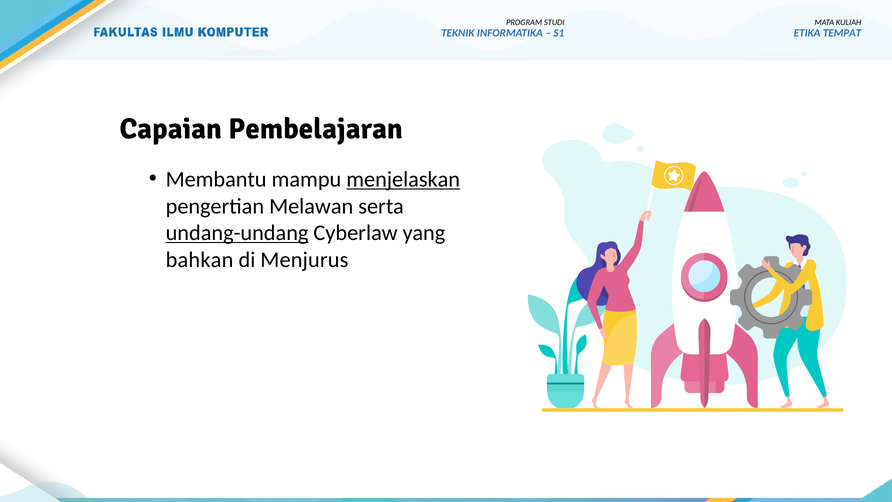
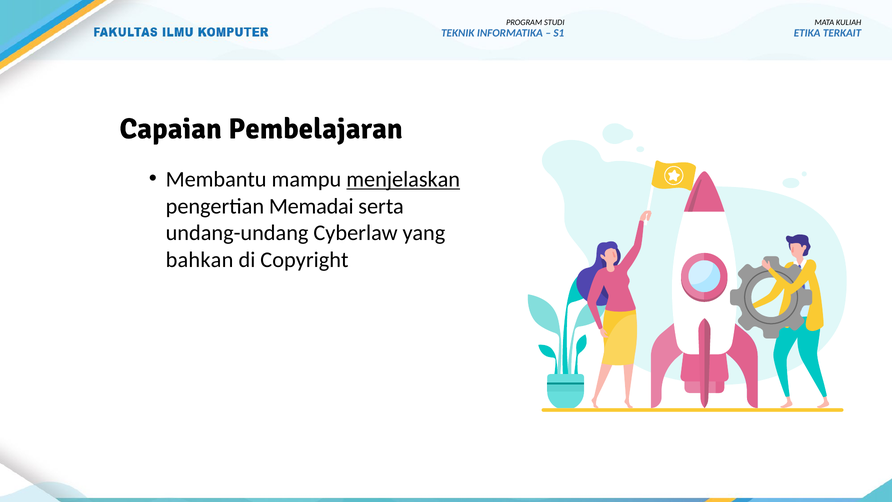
TEMPAT: TEMPAT -> TERKAIT
Melawan: Melawan -> Memadai
undang-undang underline: present -> none
Menjurus: Menjurus -> Copyright
